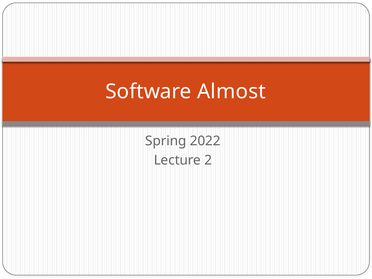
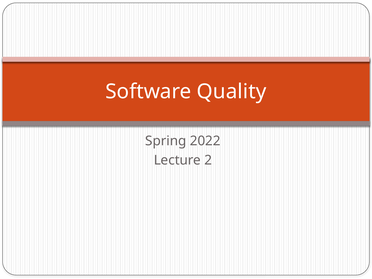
Almost: Almost -> Quality
